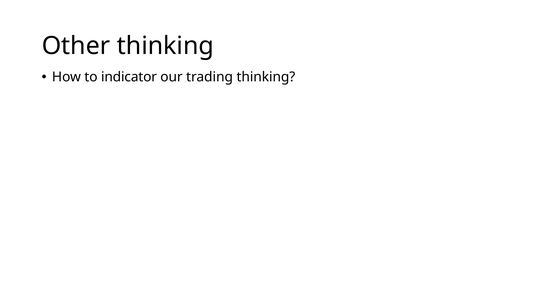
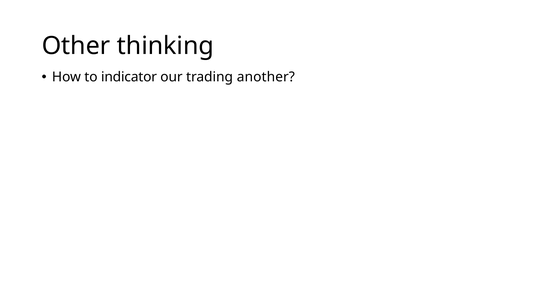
trading thinking: thinking -> another
